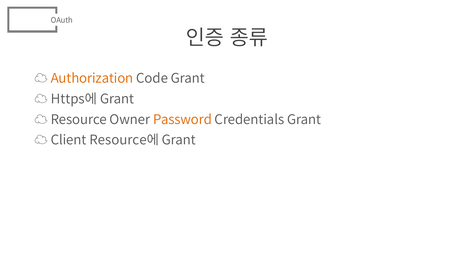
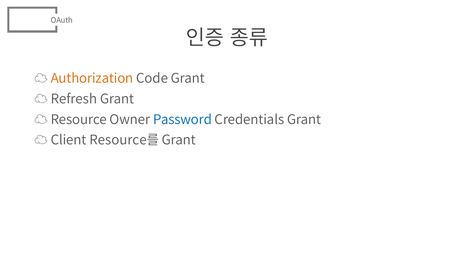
Https에: Https에 -> Refresh
Password colour: orange -> blue
Resource에: Resource에 -> Resource를
